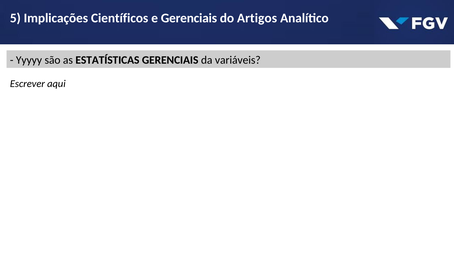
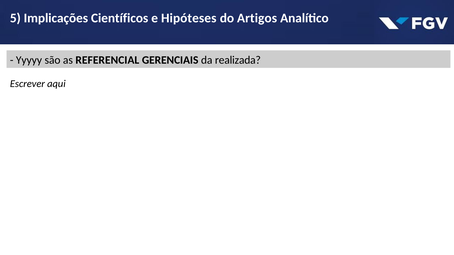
e Gerenciais: Gerenciais -> Hipóteses
ESTATÍSTICAS: ESTATÍSTICAS -> REFERENCIAL
variáveis: variáveis -> realizada
